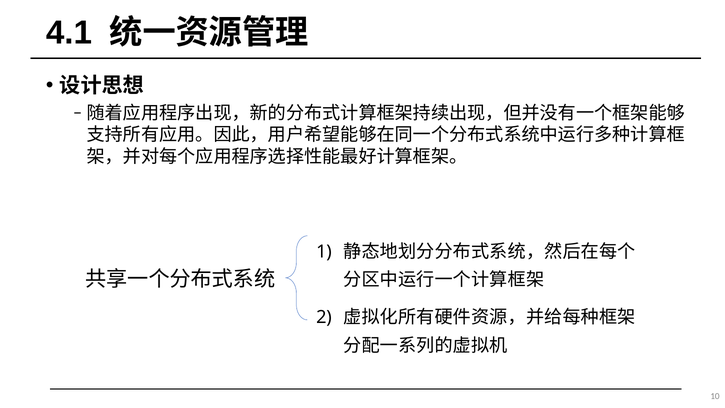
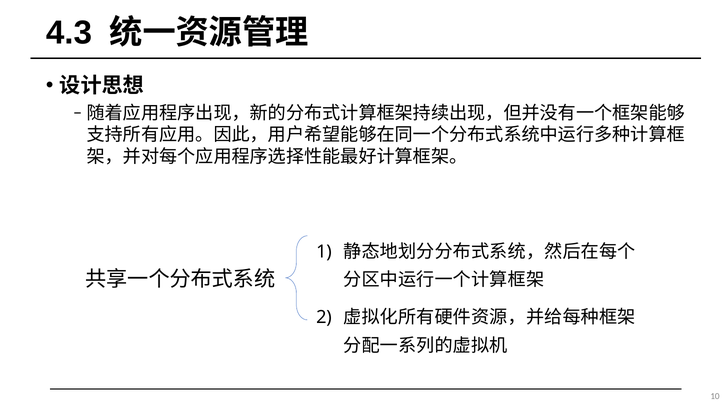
4.1: 4.1 -> 4.3
